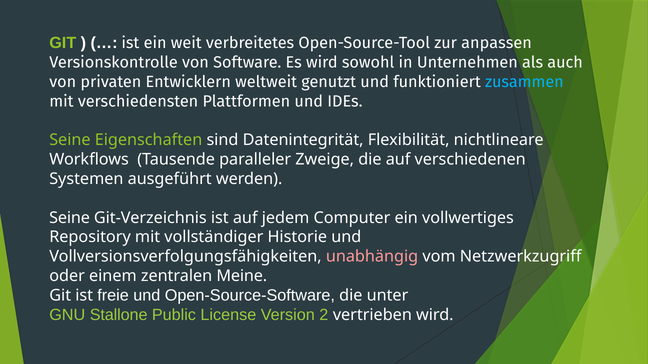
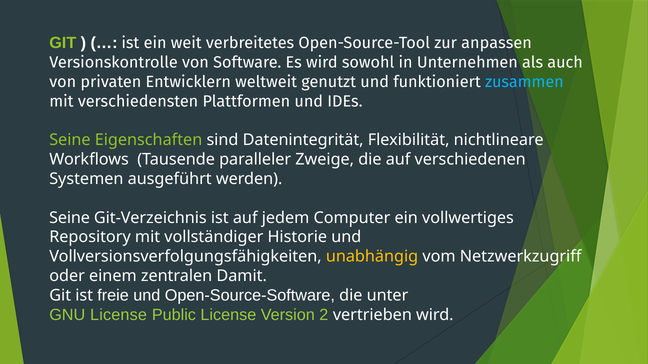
unabhängig colour: pink -> yellow
Meine: Meine -> Damit
GNU Stallone: Stallone -> License
